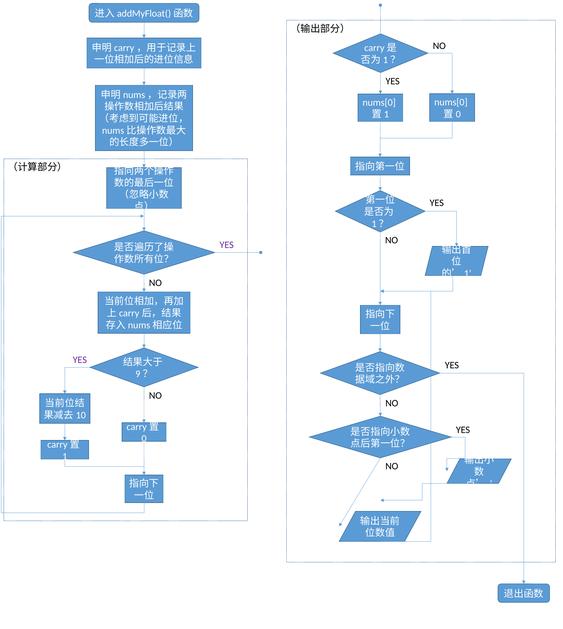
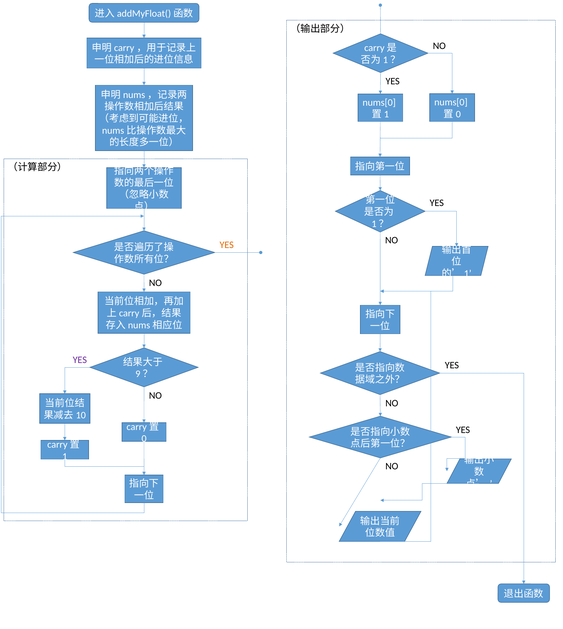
YES at (227, 245) colour: purple -> orange
